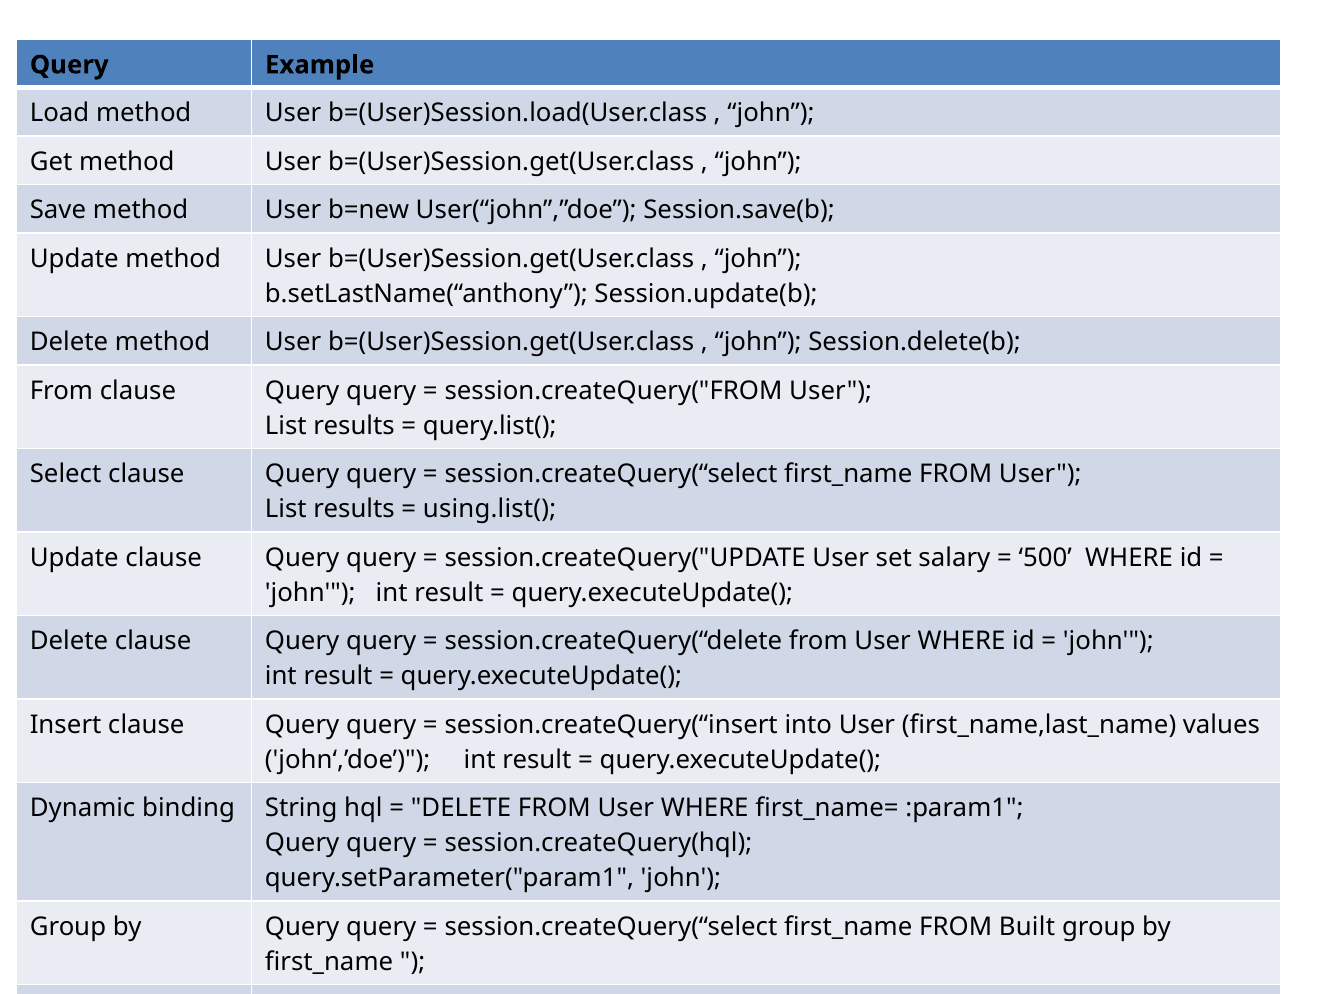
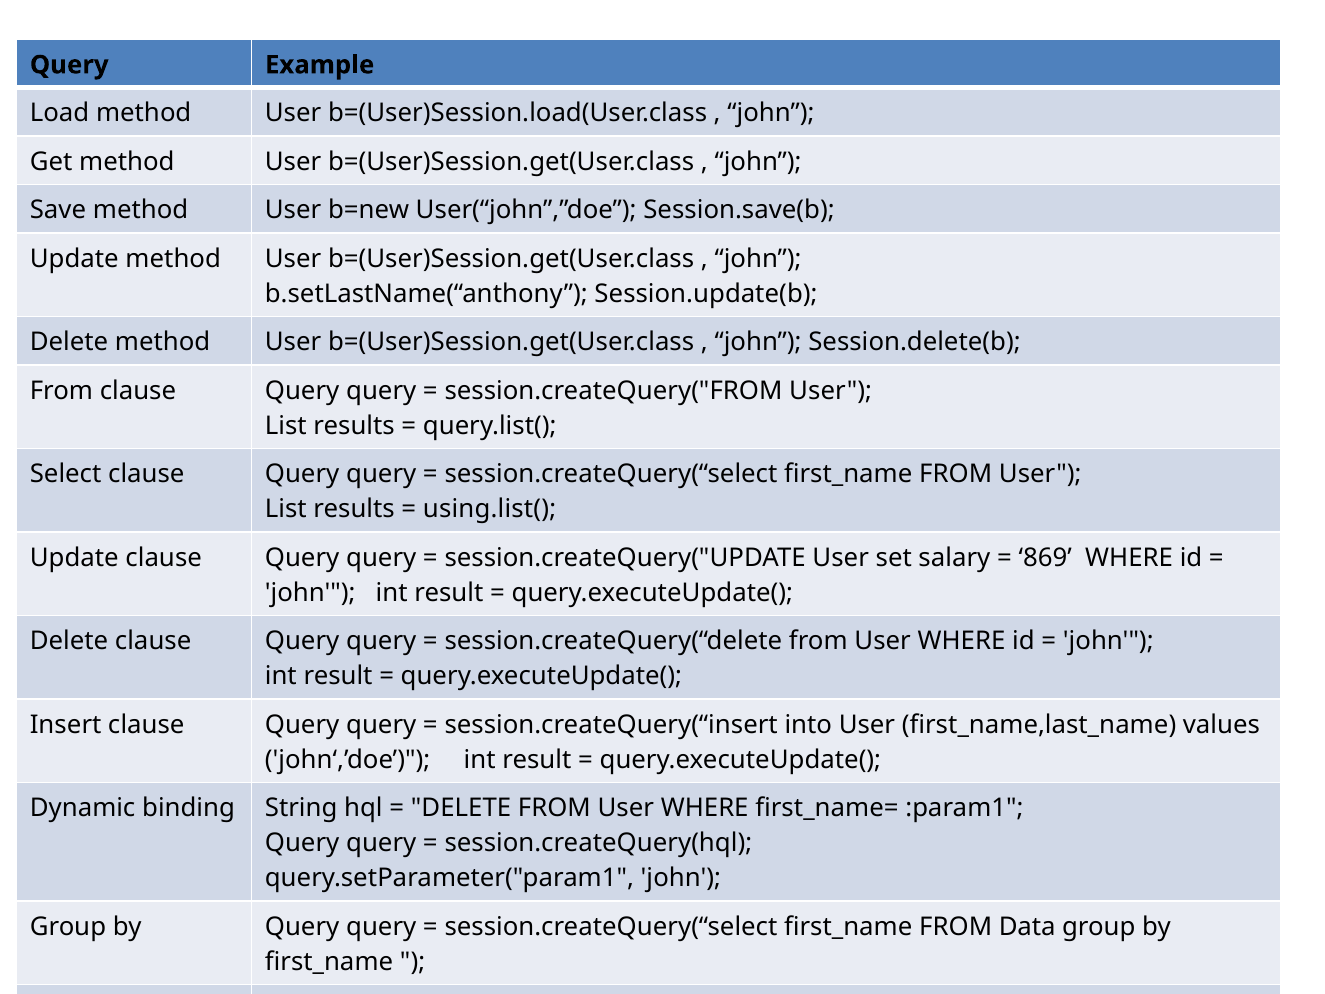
500: 500 -> 869
Built: Built -> Data
